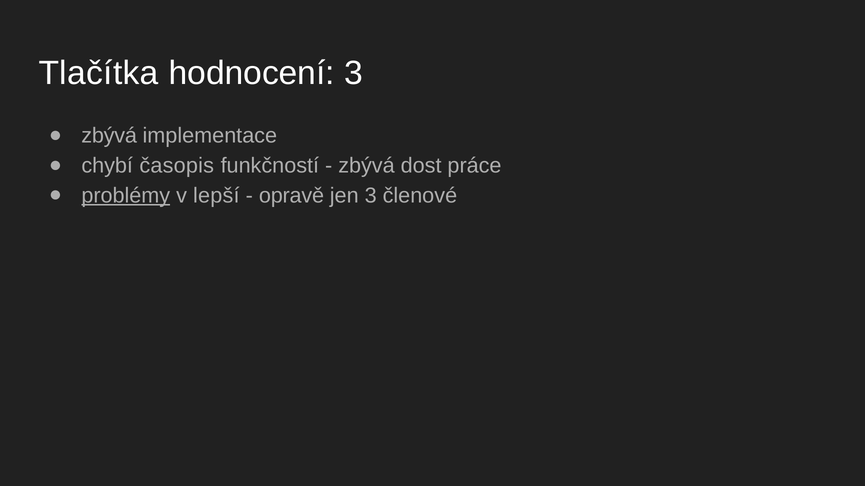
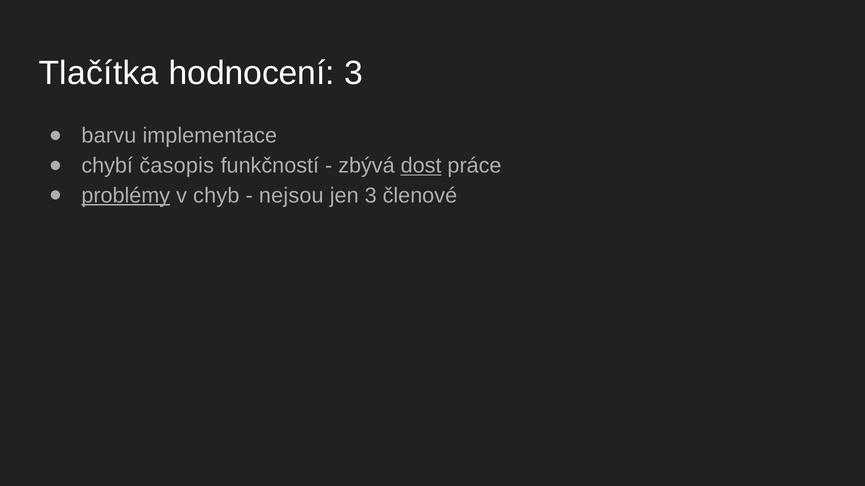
zbývá at (109, 136): zbývá -> barvu
dost underline: none -> present
lepší: lepší -> chyb
opravě: opravě -> nejsou
